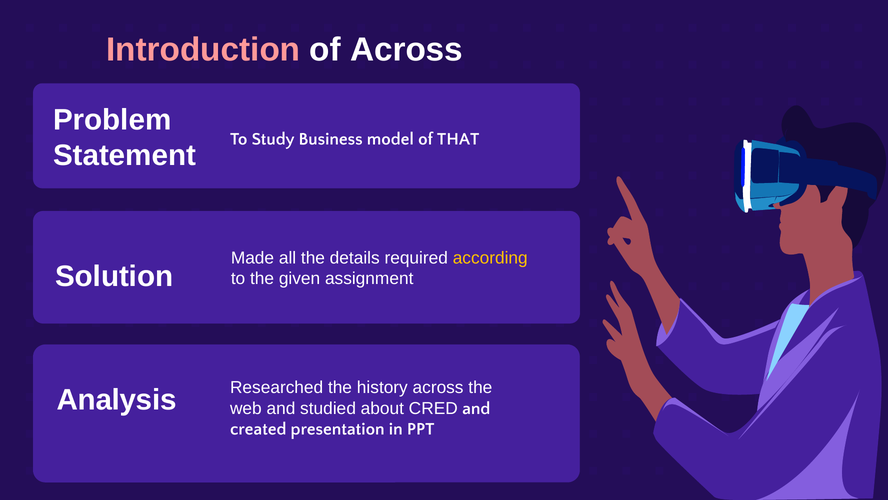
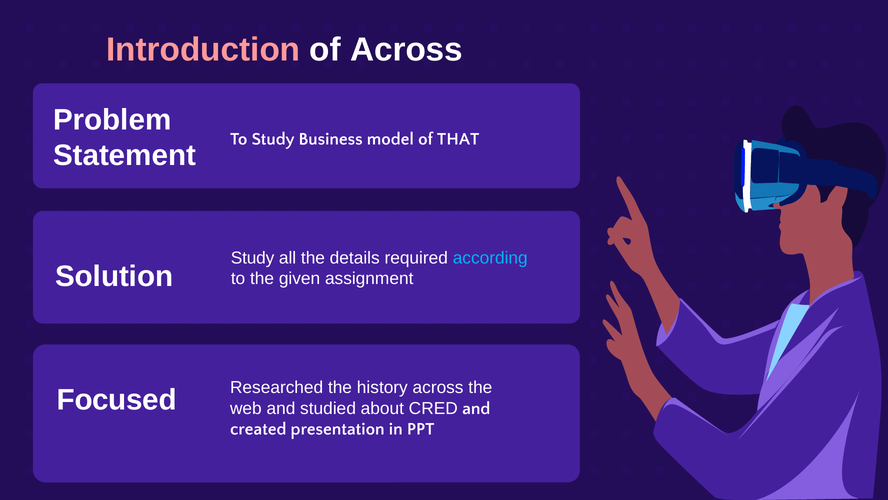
Made at (252, 258): Made -> Study
according colour: yellow -> light blue
Analysis: Analysis -> Focused
